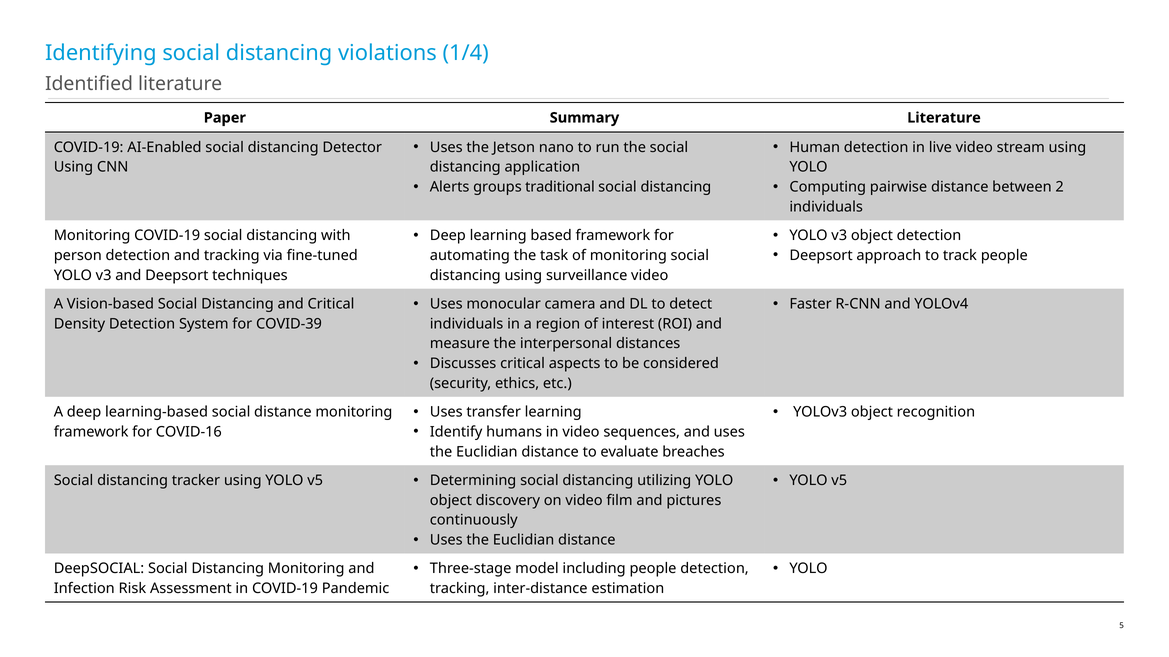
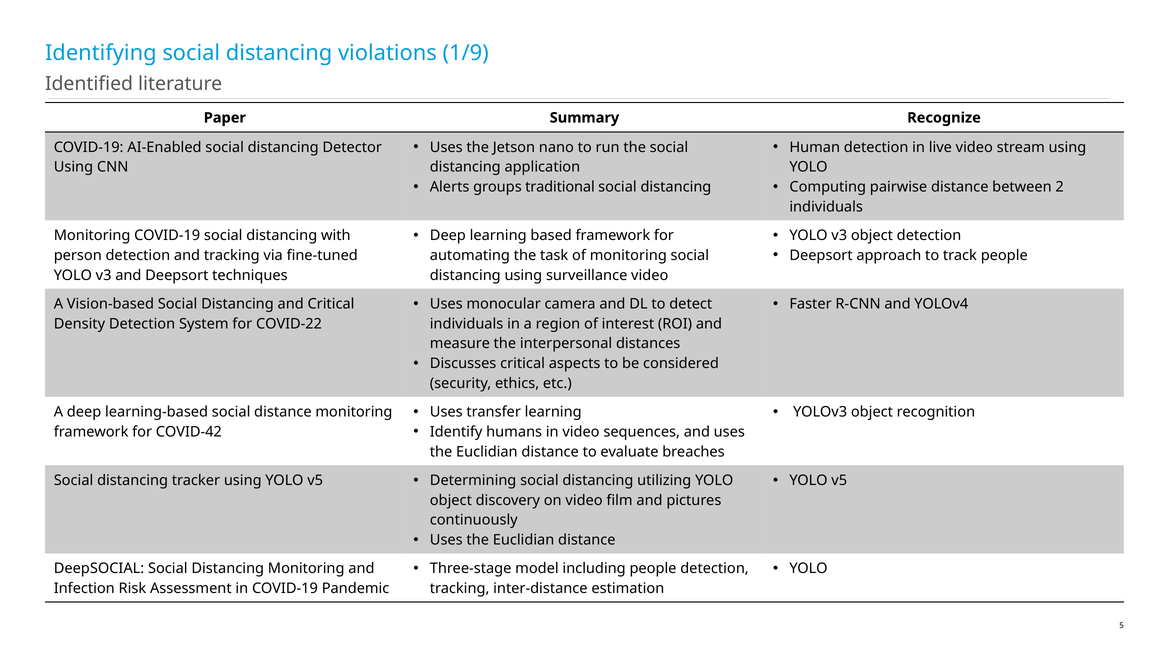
1/4: 1/4 -> 1/9
Summary Literature: Literature -> Recognize
COVID-39: COVID-39 -> COVID-22
COVID-16: COVID-16 -> COVID-42
